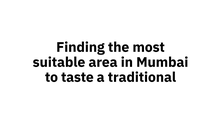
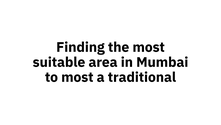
to taste: taste -> most
